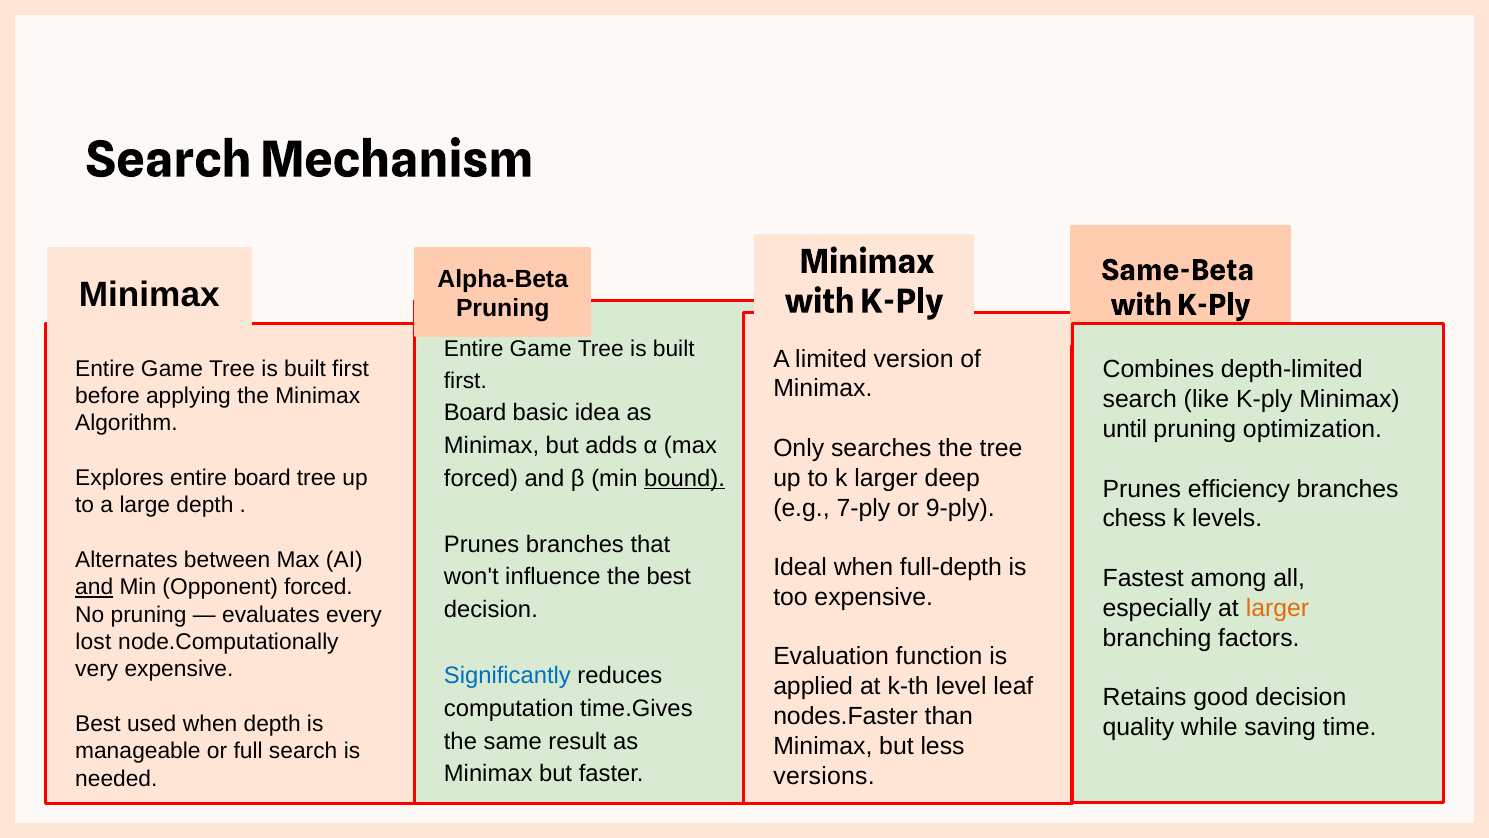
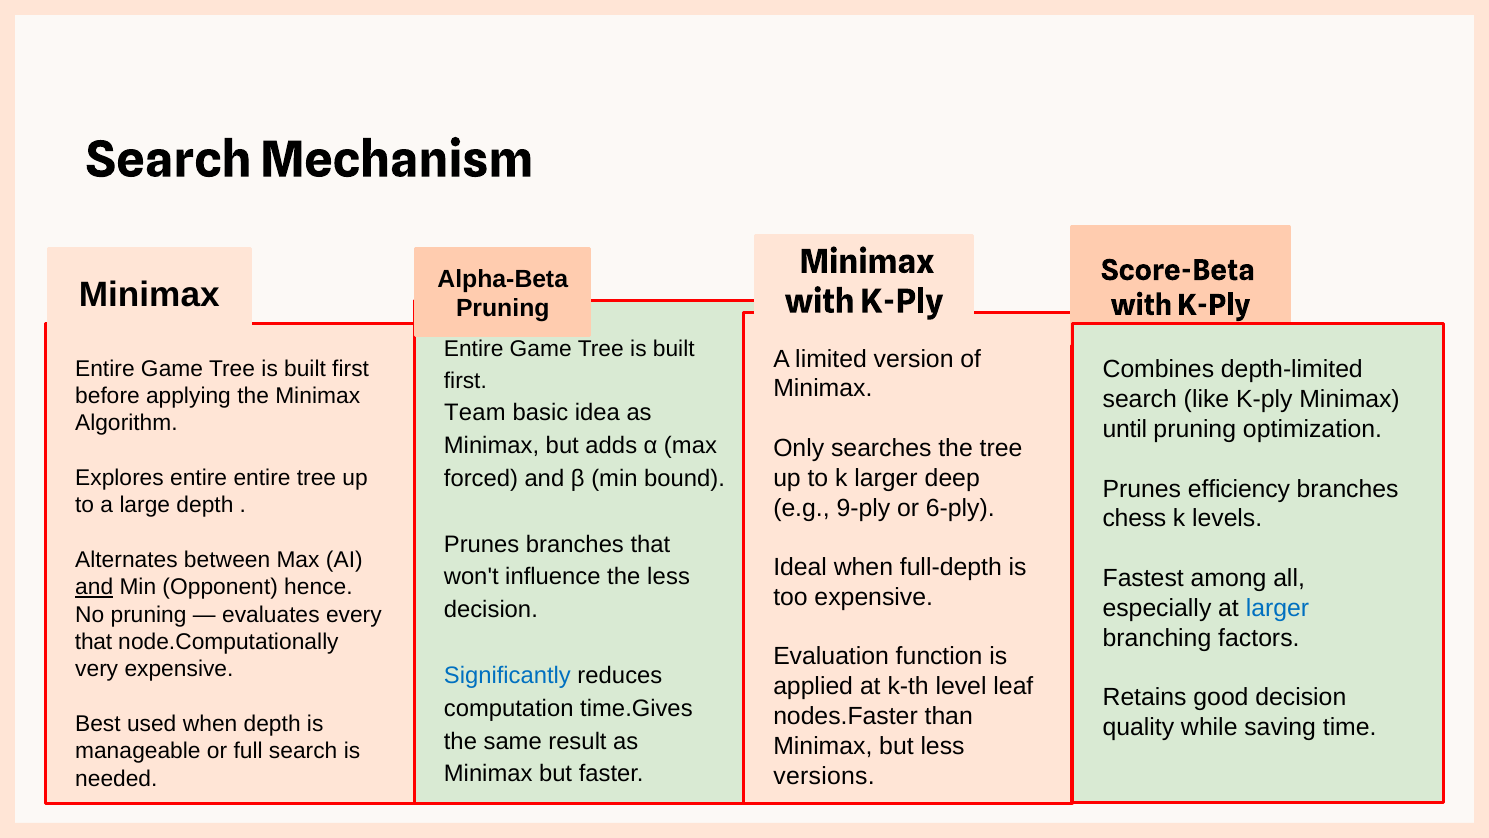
Same-Beta: Same-Beta -> Score-Beta
Board at (475, 413): Board -> Team
entire board: board -> entire
bound underline: present -> none
7-ply: 7-ply -> 9-ply
9-ply: 9-ply -> 6-ply
the best: best -> less
Opponent forced: forced -> hence
larger at (1277, 608) colour: orange -> blue
lost at (93, 642): lost -> that
